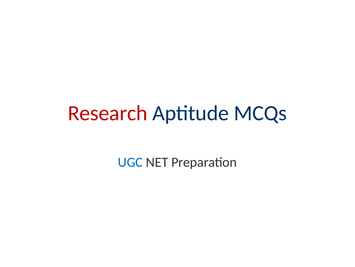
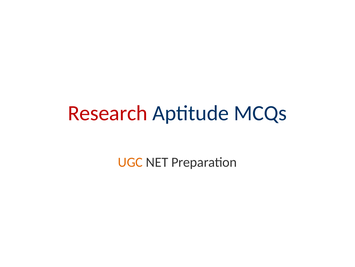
UGC colour: blue -> orange
